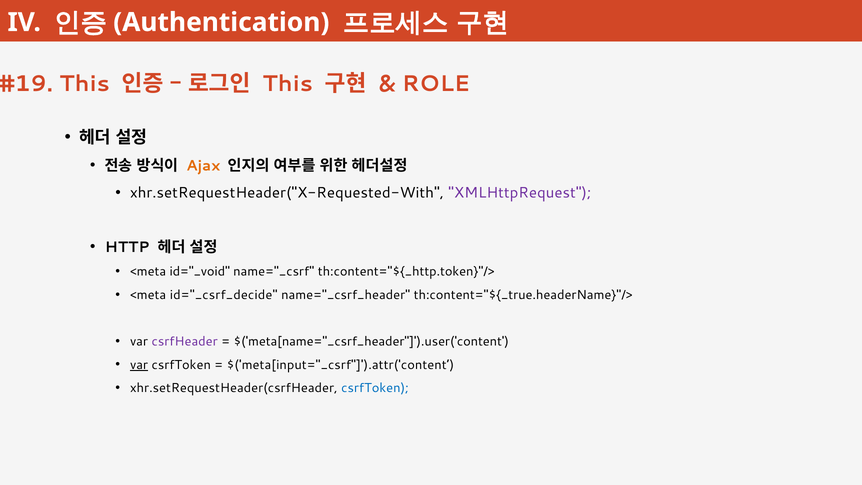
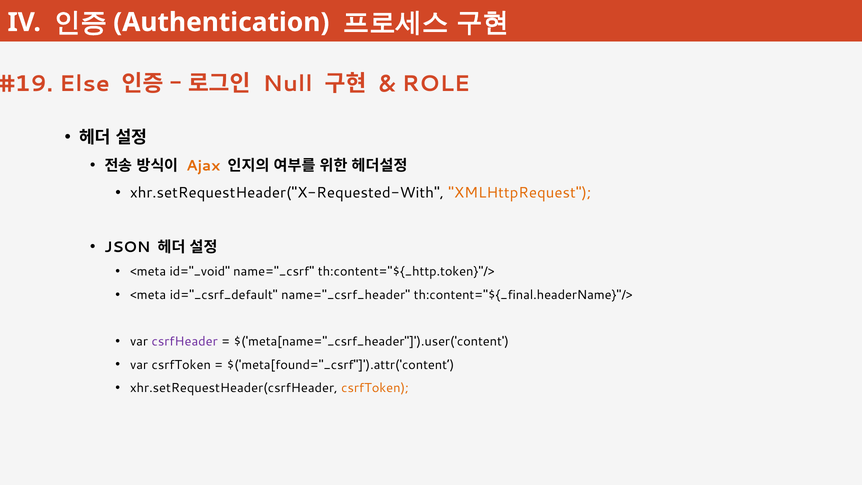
This at (85, 84): This -> Else
This at (288, 84): This -> Null
XMLHttpRequest colour: purple -> orange
HTTP: HTTP -> JSON
id="_csrf_decide: id="_csrf_decide -> id="_csrf_default
th:content="${_true.headerName}"/>: th:content="${_true.headerName}"/> -> th:content="${_final.headerName}"/>
var at (139, 365) underline: present -> none
$('meta[input="_csrf"]').attr('content: $('meta[input="_csrf"]').attr('content -> $('meta[found="_csrf"]').attr('content
csrfToken at (375, 388) colour: blue -> orange
